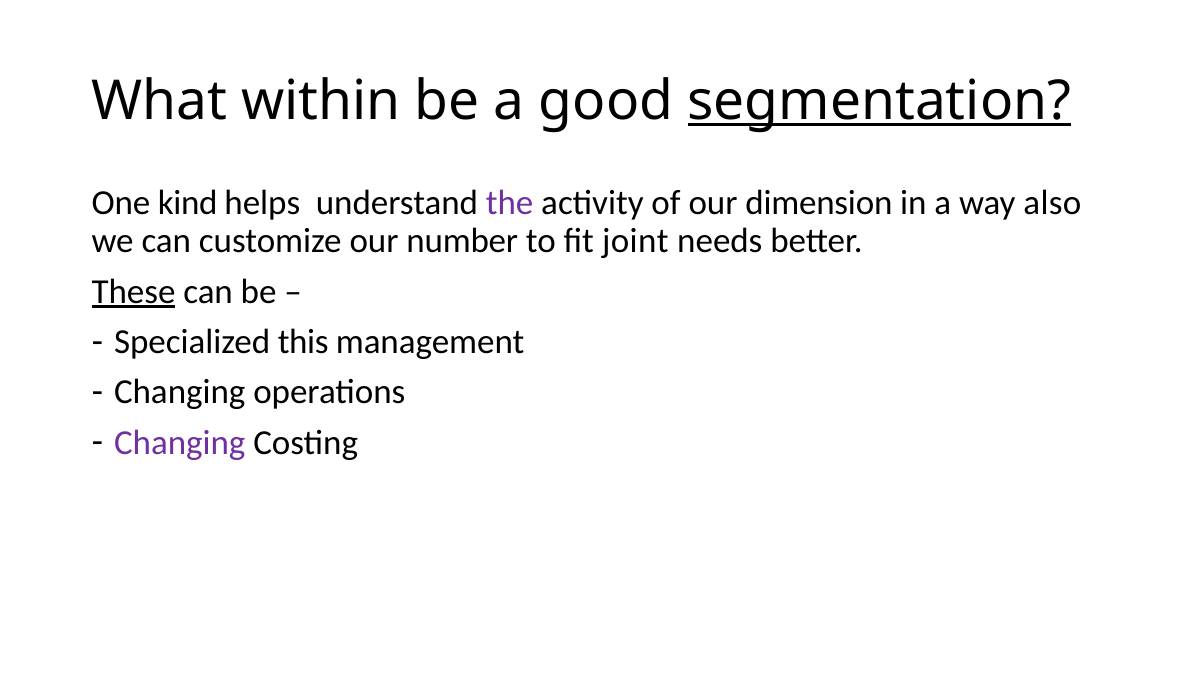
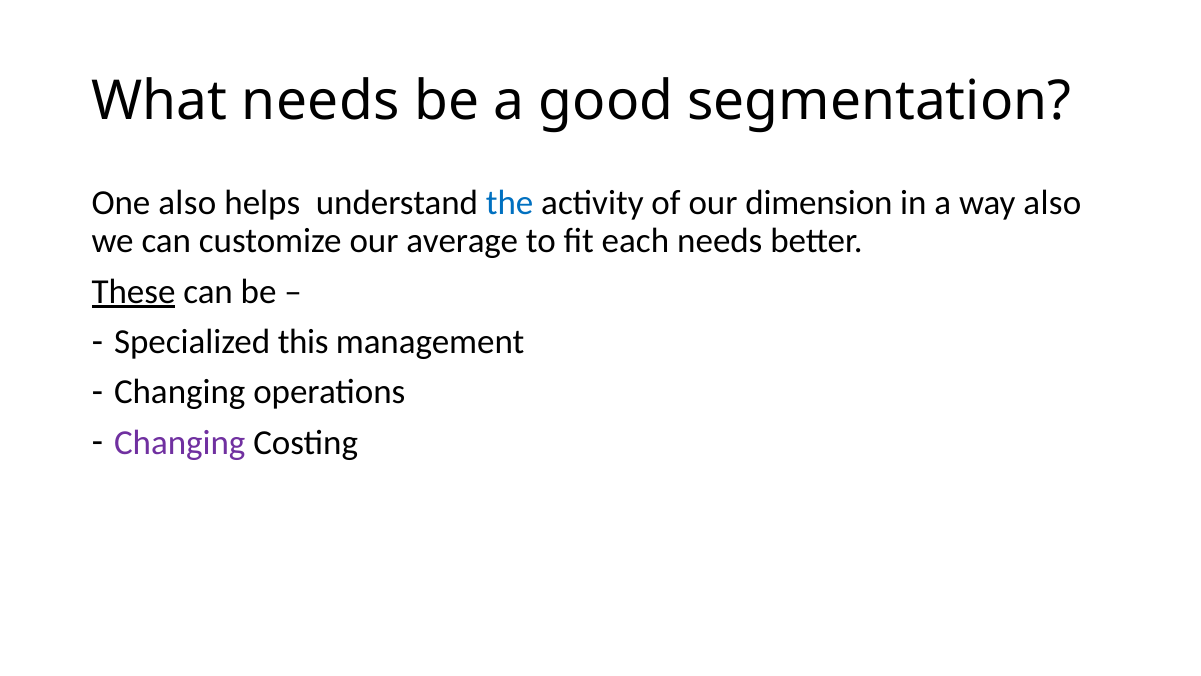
What within: within -> needs
segmentation underline: present -> none
One kind: kind -> also
the colour: purple -> blue
number: number -> average
joint: joint -> each
